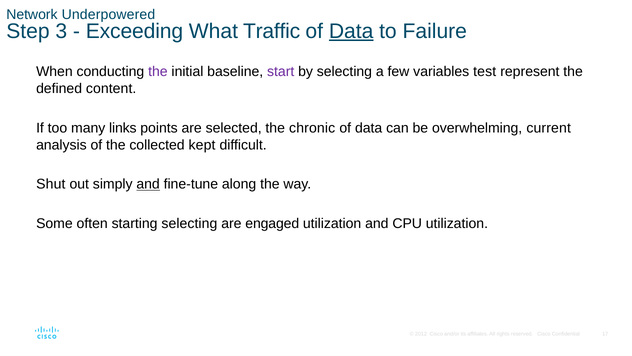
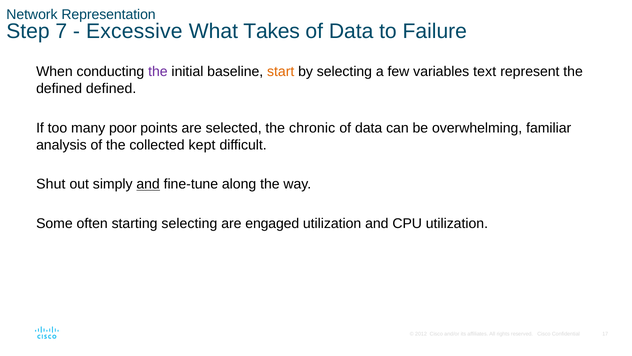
Underpowered: Underpowered -> Representation
3: 3 -> 7
Exceeding: Exceeding -> Excessive
Traffic: Traffic -> Takes
Data at (351, 31) underline: present -> none
start colour: purple -> orange
test: test -> text
defined content: content -> defined
links: links -> poor
current: current -> familiar
